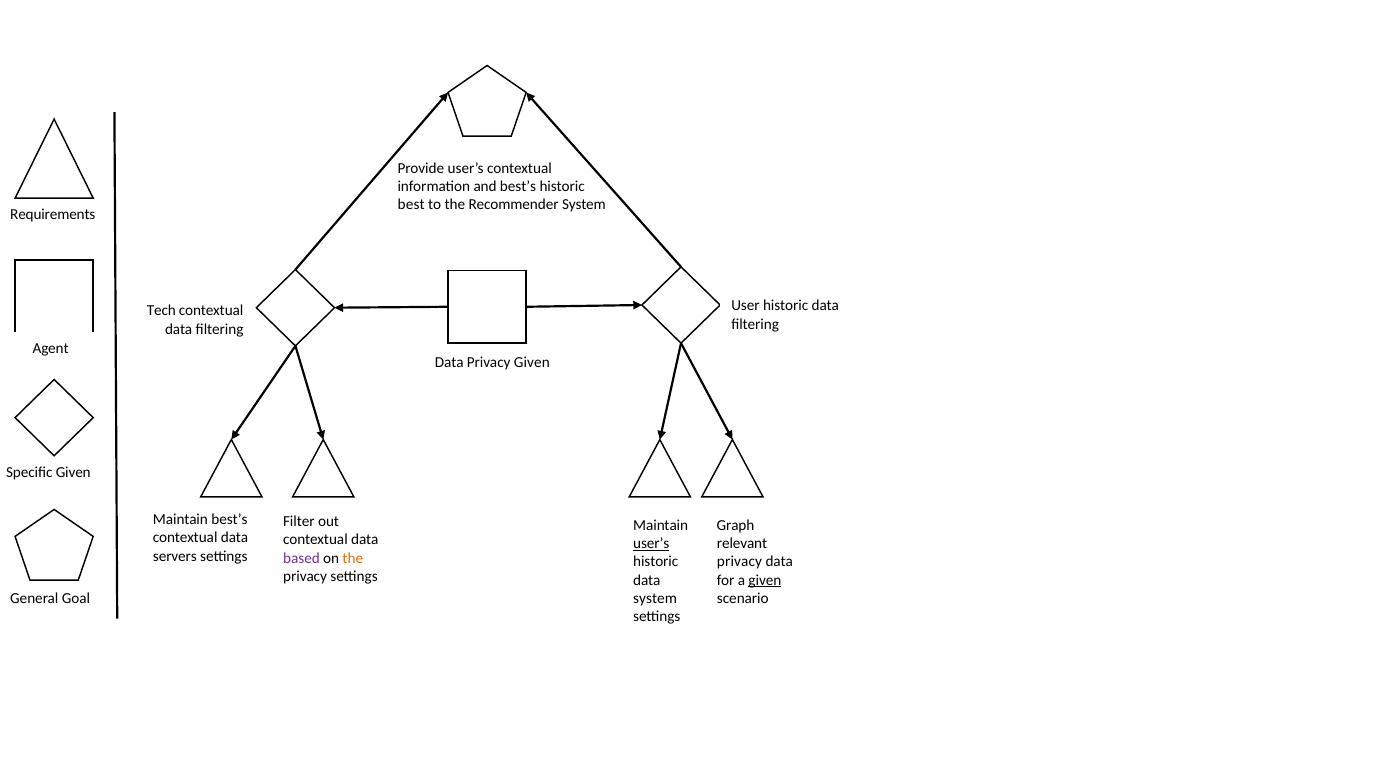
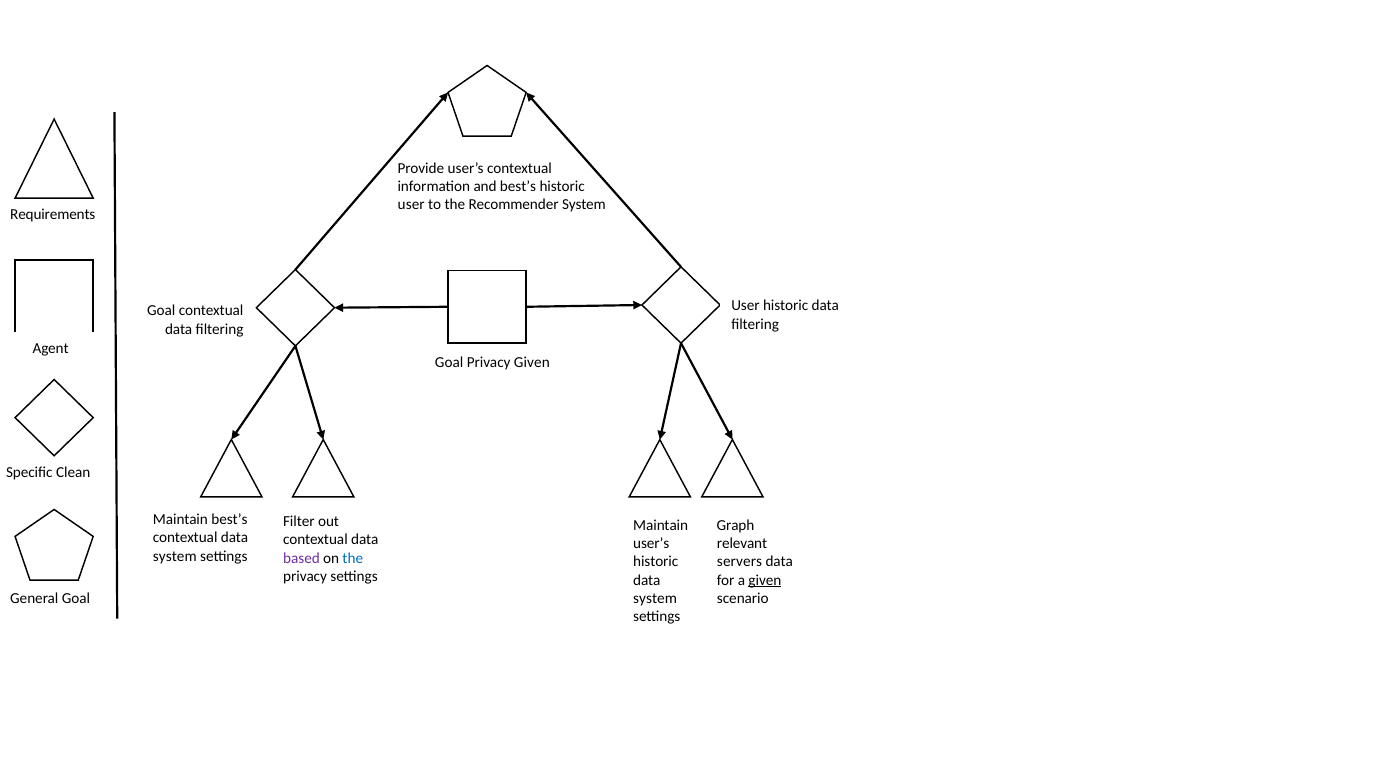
best at (411, 205): best -> user
Tech at (161, 311): Tech -> Goal
Data at (449, 363): Data -> Goal
Specific Given: Given -> Clean
user’s at (651, 544) underline: present -> none
servers at (175, 556): servers -> system
the at (353, 558) colour: orange -> blue
privacy at (740, 562): privacy -> servers
